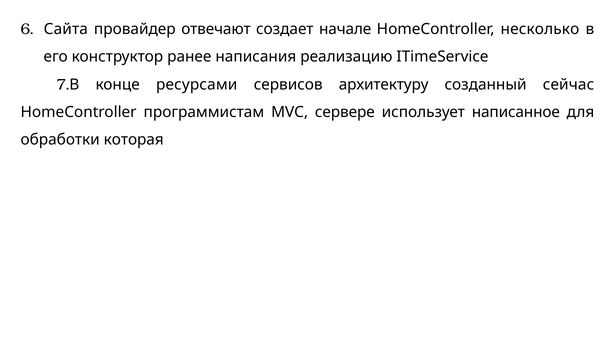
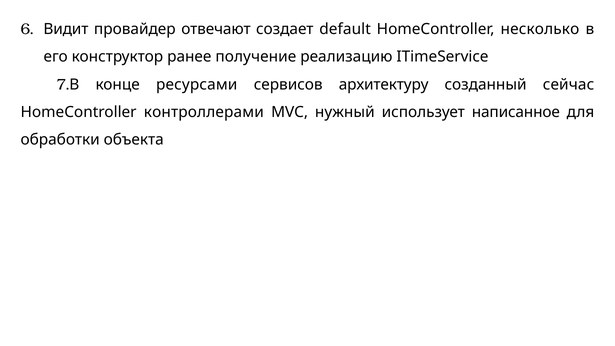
Сайта: Сайта -> Видит
начале: начале -> default
написания: написания -> получение
программистам: программистам -> контроллерами
сервере: сервере -> нужный
которая: которая -> объекта
